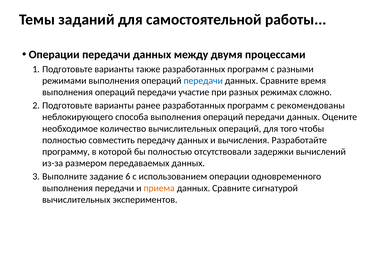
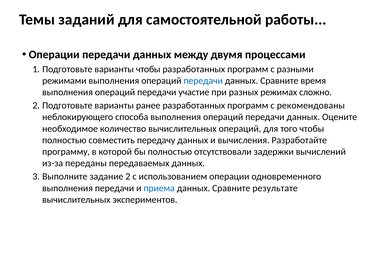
варианты также: также -> чтобы
размером: размером -> переданы
задание 6: 6 -> 2
приема colour: orange -> blue
сигнатурой: сигнатурой -> результате
